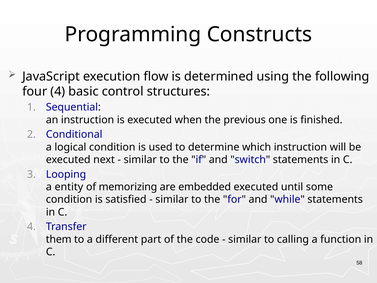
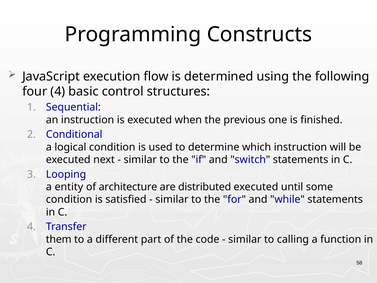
memorizing: memorizing -> architecture
embedded: embedded -> distributed
